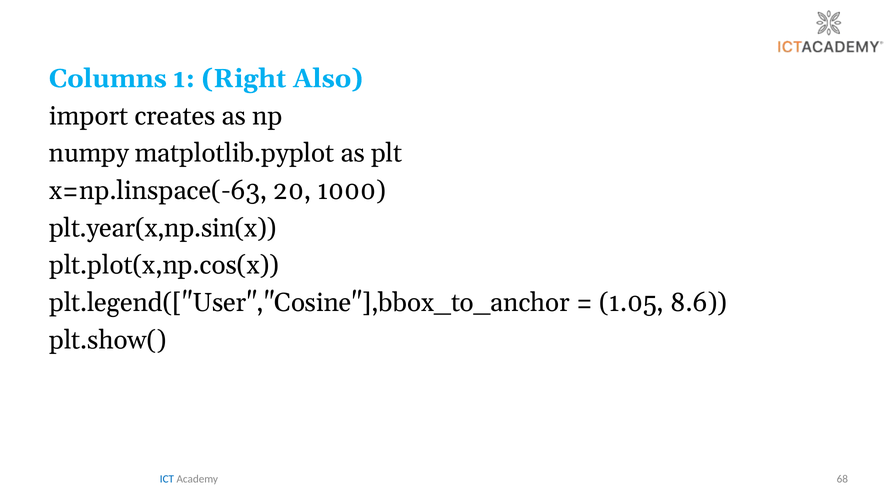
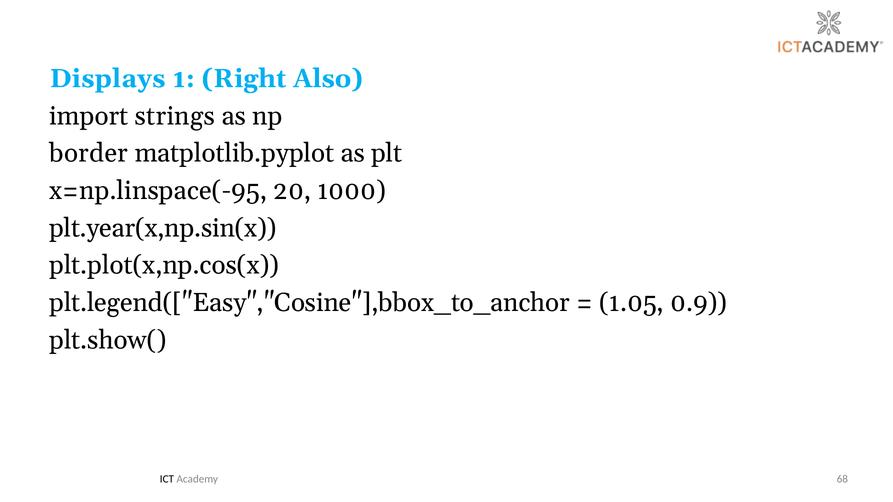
Columns: Columns -> Displays
creates: creates -> strings
numpy: numpy -> border
x=np.linspace(-63: x=np.linspace(-63 -> x=np.linspace(-95
plt.legend(["User","Cosine"],bbox_to_anchor: plt.legend(["User","Cosine"],bbox_to_anchor -> plt.legend(["Easy","Cosine"],bbox_to_anchor
8.6: 8.6 -> 0.9
ICT colour: blue -> black
